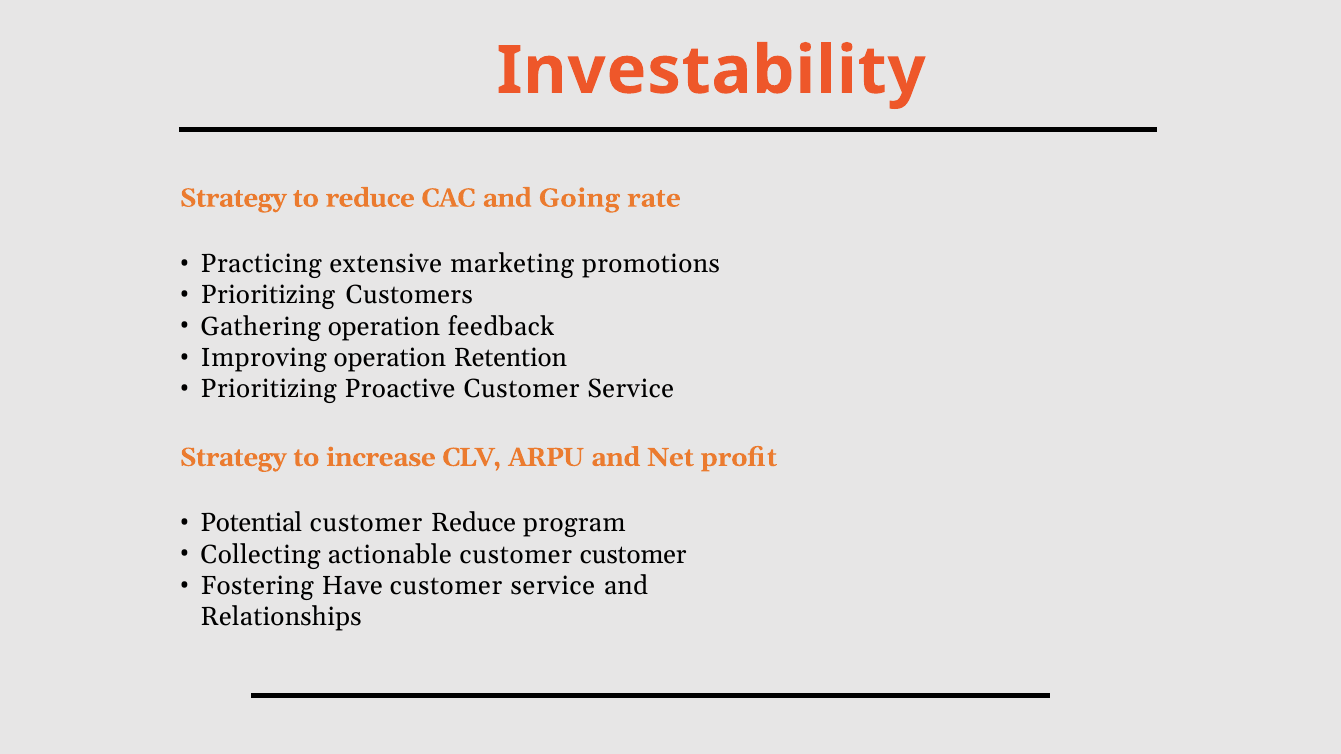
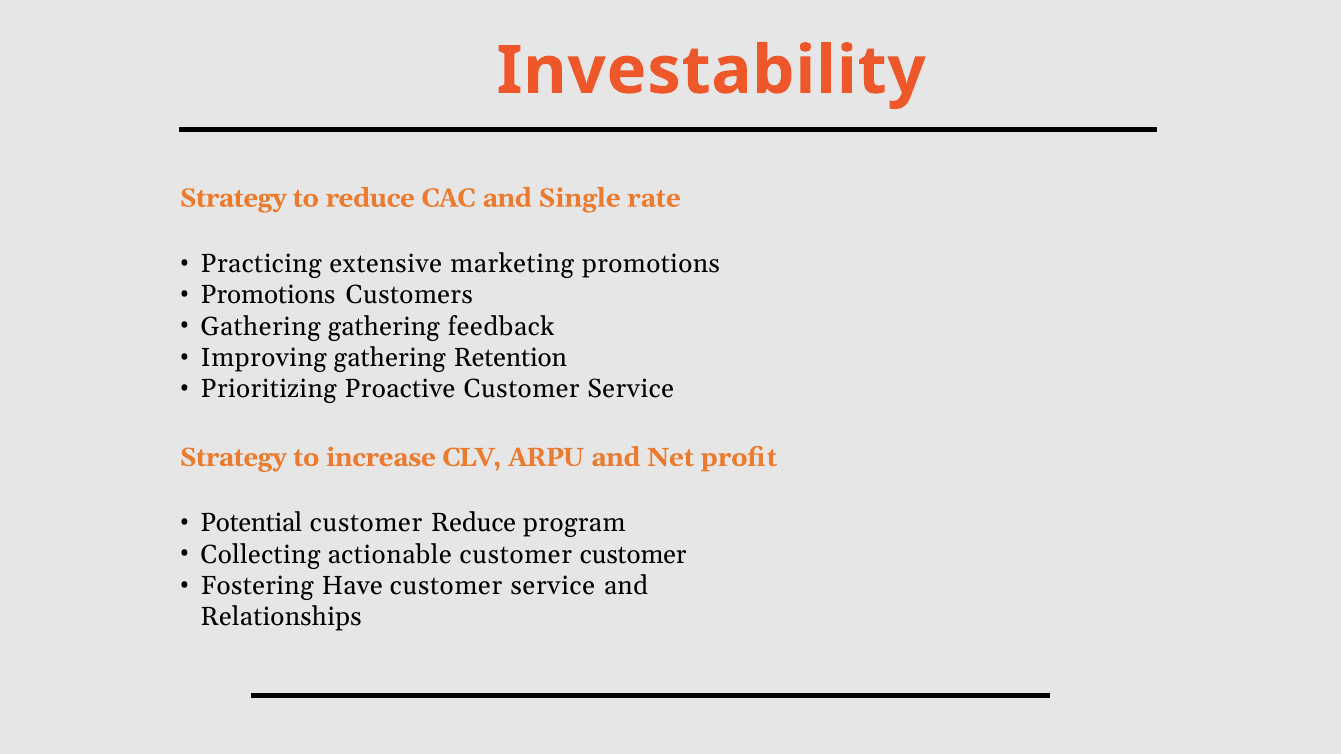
Going: Going -> Single
Prioritizing at (268, 295): Prioritizing -> Promotions
Gathering operation: operation -> gathering
Improving operation: operation -> gathering
